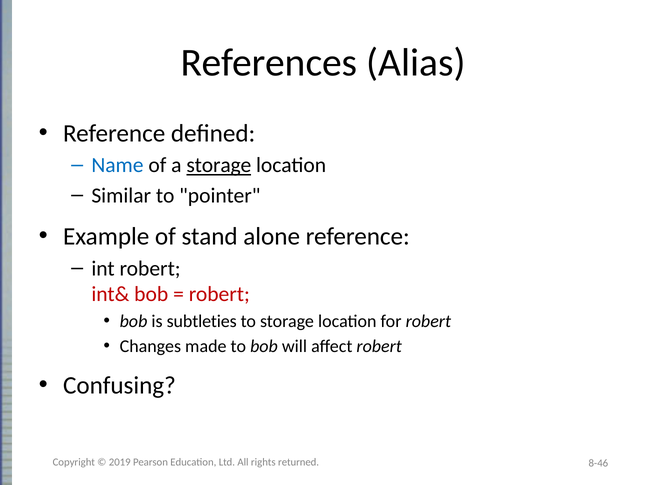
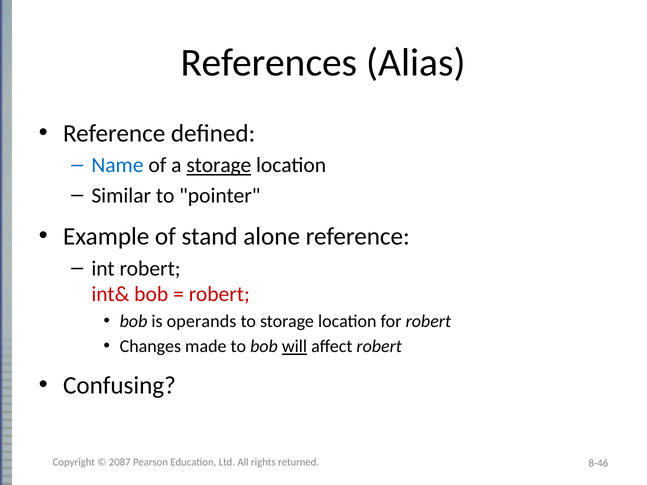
subtleties: subtleties -> operands
will underline: none -> present
2019: 2019 -> 2087
